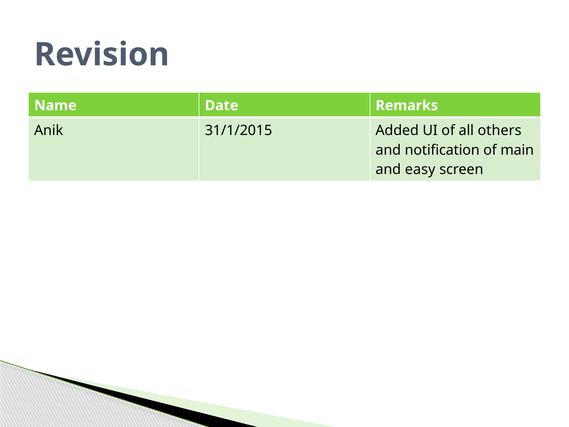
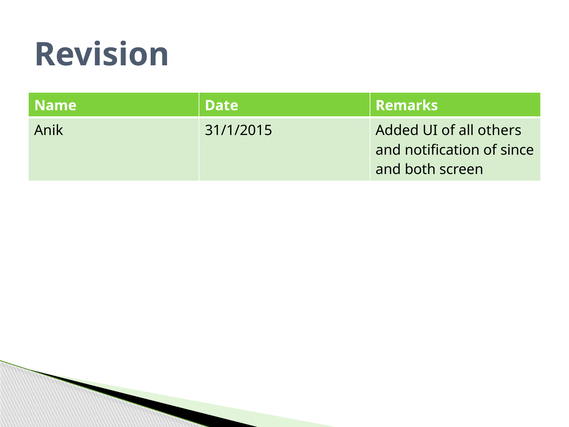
main: main -> since
easy: easy -> both
